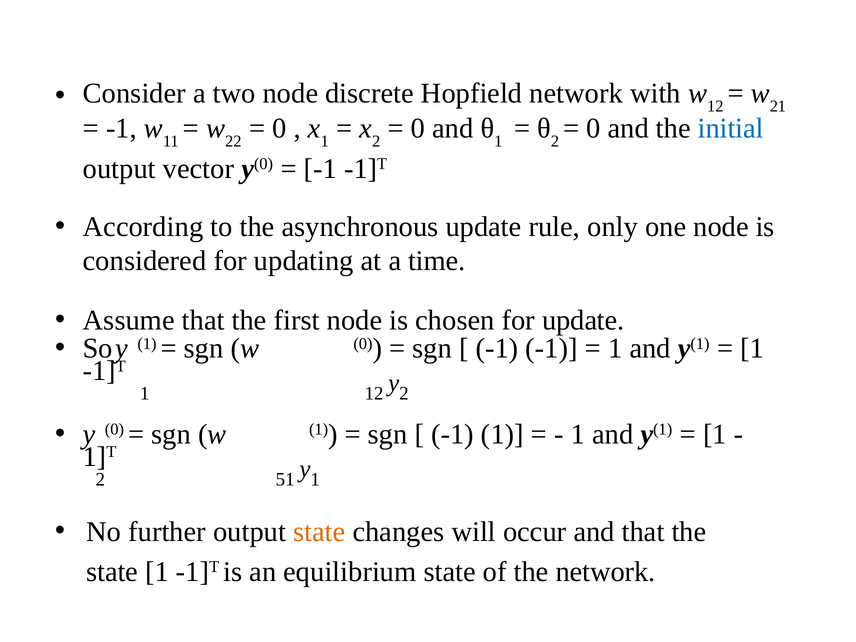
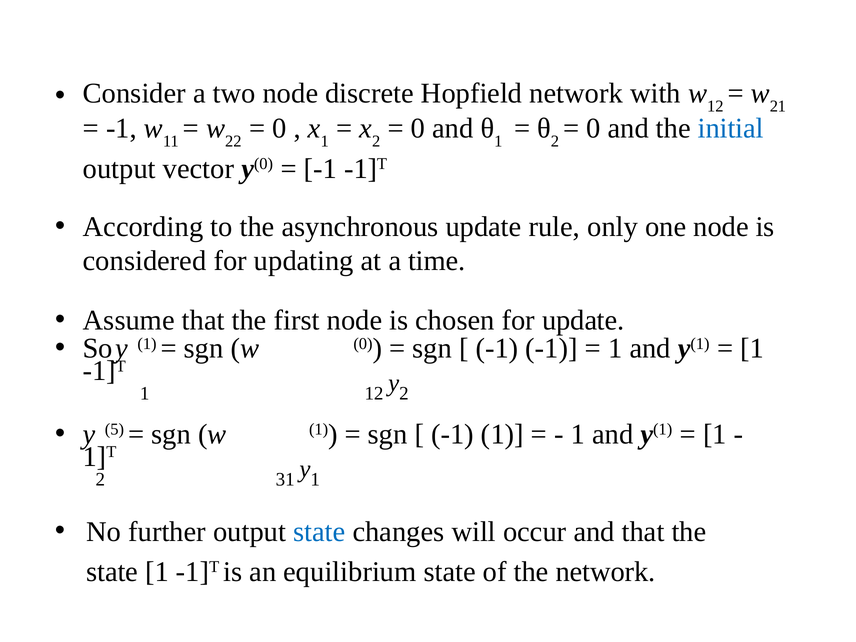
y 0: 0 -> 5
51: 51 -> 31
state at (319, 532) colour: orange -> blue
